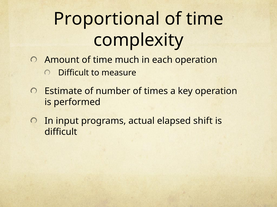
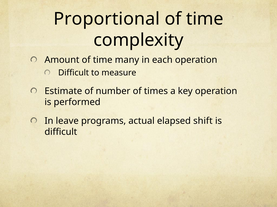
much: much -> many
input: input -> leave
